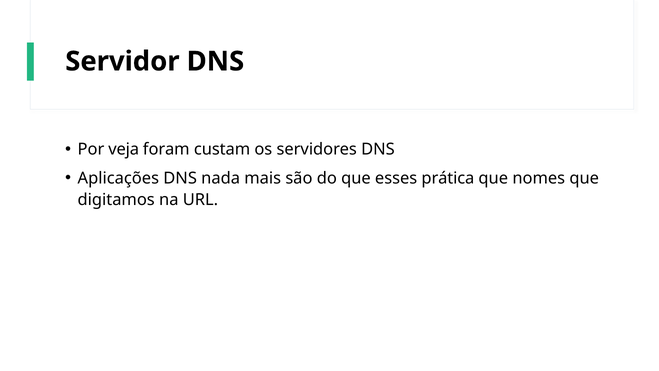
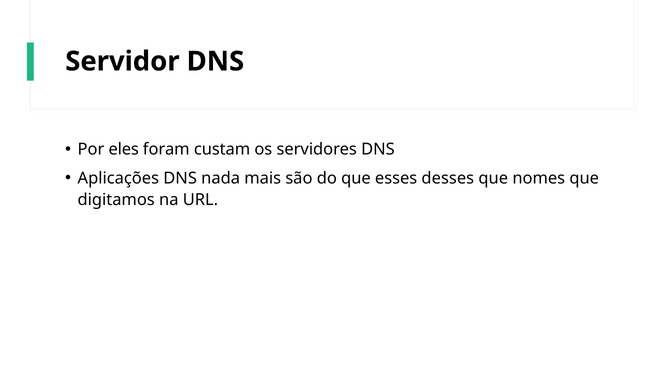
veja: veja -> eles
prática: prática -> desses
